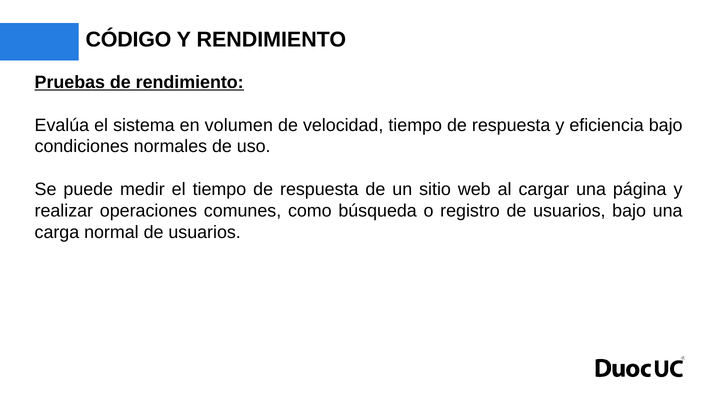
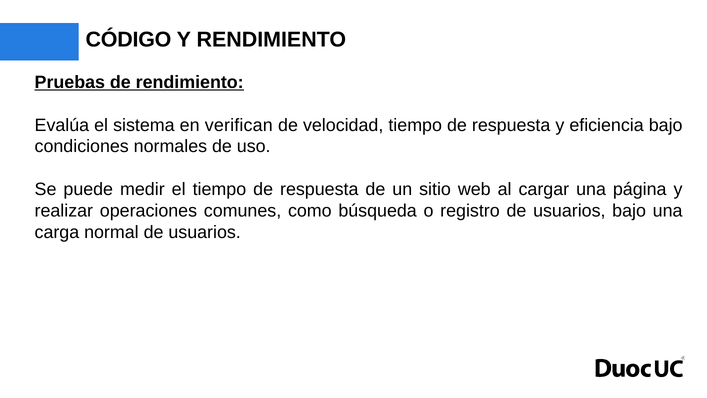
volumen: volumen -> verifican
